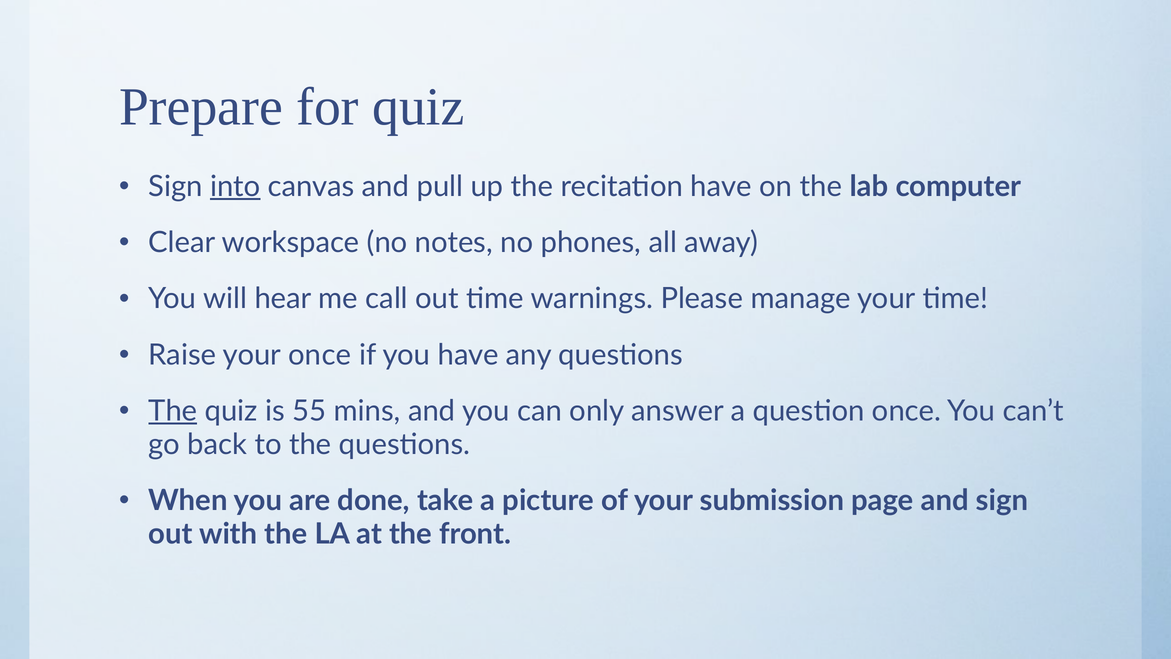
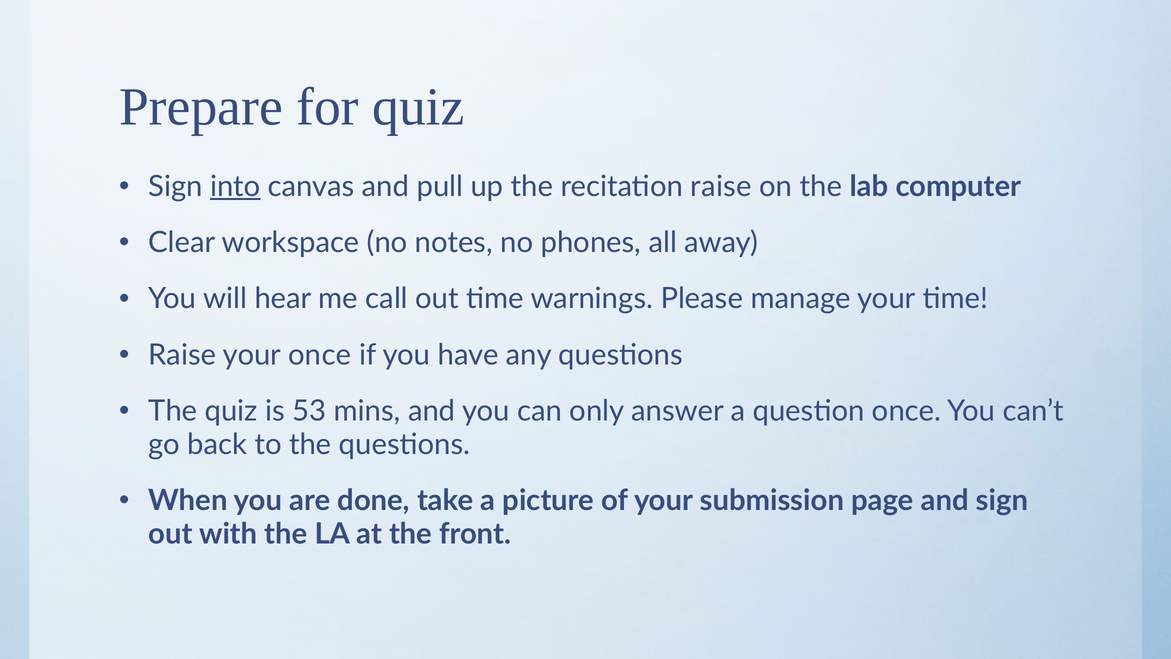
recitation have: have -> raise
The at (173, 411) underline: present -> none
55: 55 -> 53
